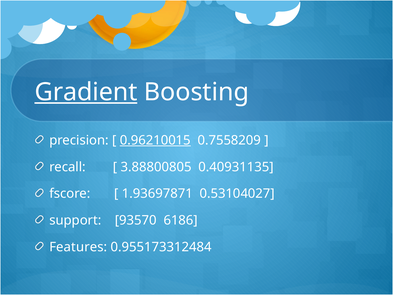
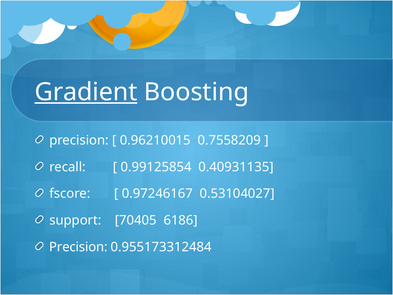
0.96210015 underline: present -> none
3.88800805: 3.88800805 -> 0.99125854
1.93697871: 1.93697871 -> 0.97246167
93570: 93570 -> 70405
Features at (78, 247): Features -> Precision
